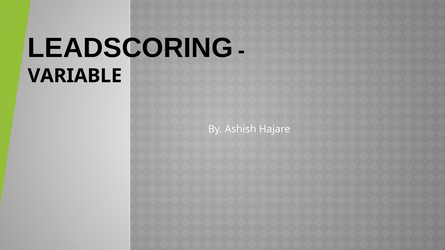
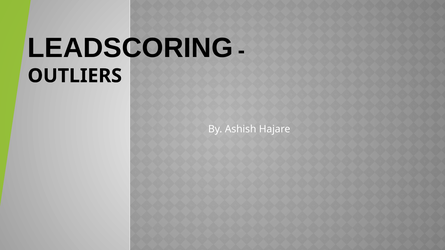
VARIABLE: VARIABLE -> OUTLIERS
